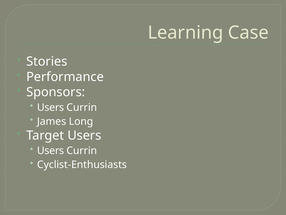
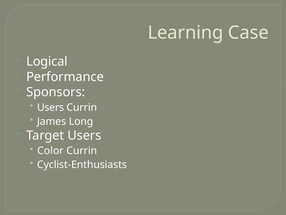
Stories: Stories -> Logical
Users at (51, 150): Users -> Color
